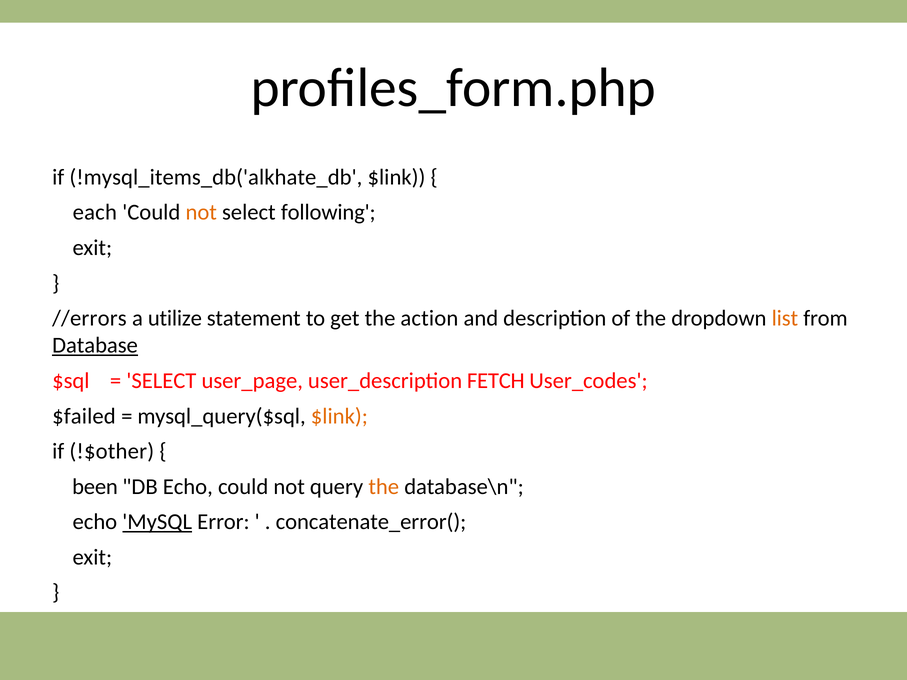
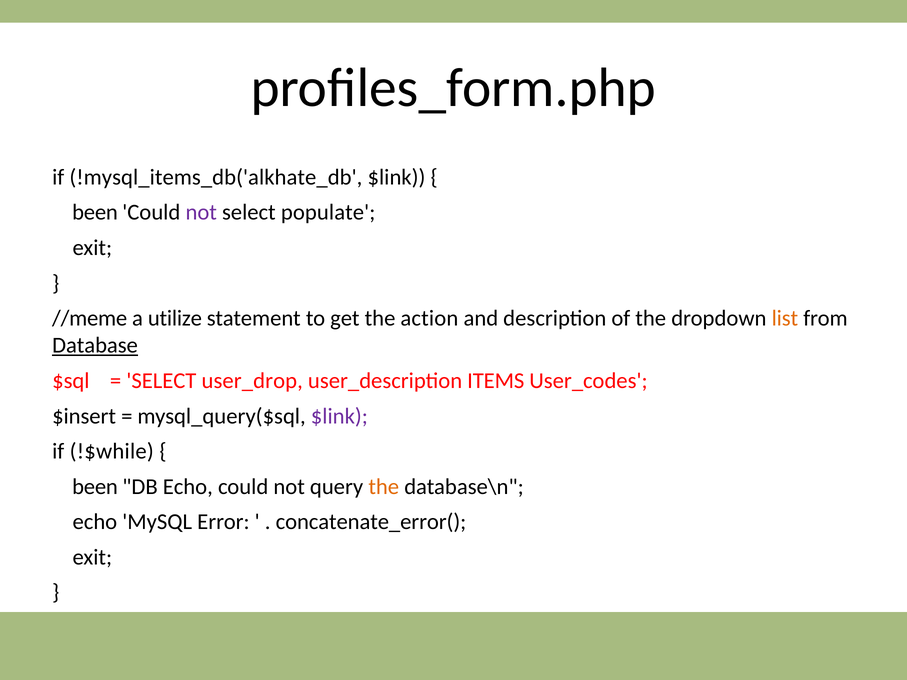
each at (95, 213): each -> been
not at (201, 213) colour: orange -> purple
following: following -> populate
//errors: //errors -> //meme
user_page: user_page -> user_drop
FETCH: FETCH -> ITEMS
$failed: $failed -> $insert
$link at (339, 416) colour: orange -> purple
!$other: !$other -> !$while
MySQL underline: present -> none
